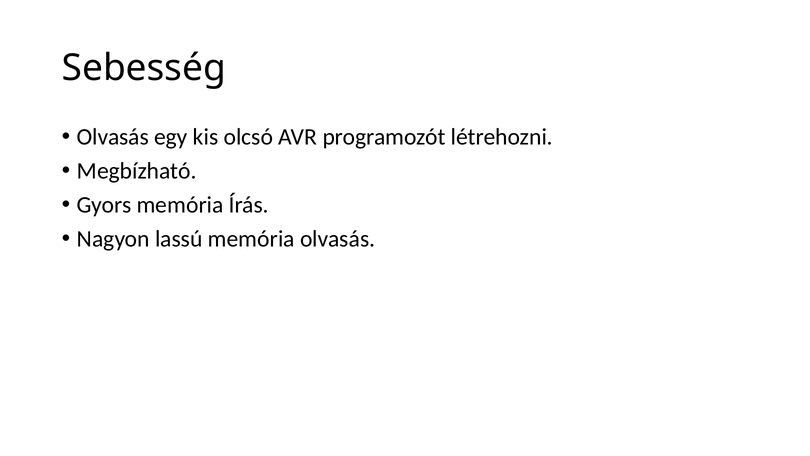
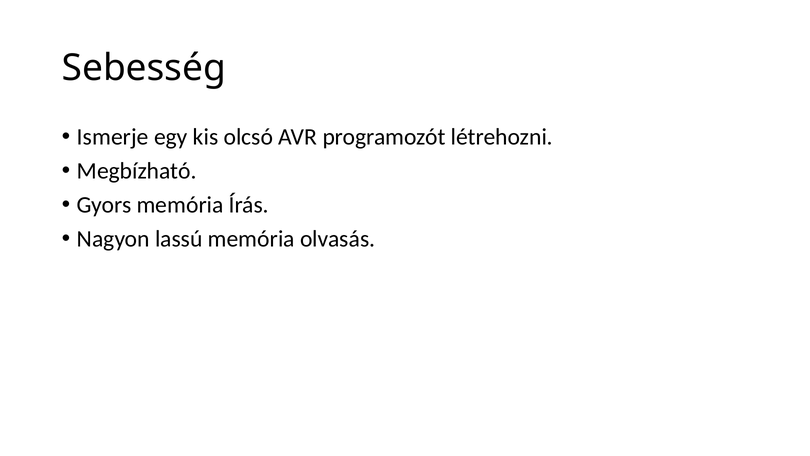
Olvasás at (113, 137): Olvasás -> Ismerje
